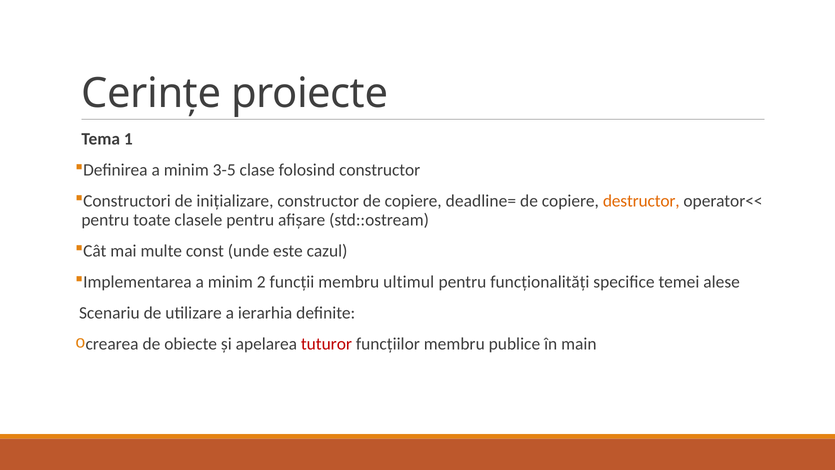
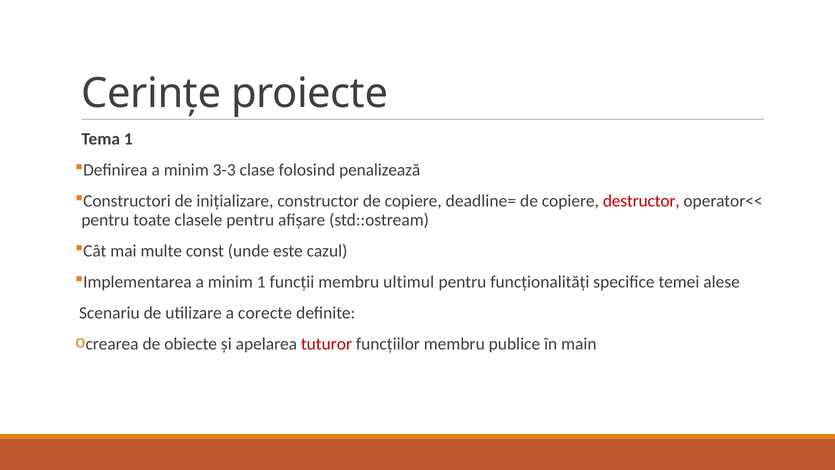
3-5: 3-5 -> 3-3
folosind constructor: constructor -> penalizează
destructor colour: orange -> red
minim 2: 2 -> 1
ierarhia: ierarhia -> corecte
